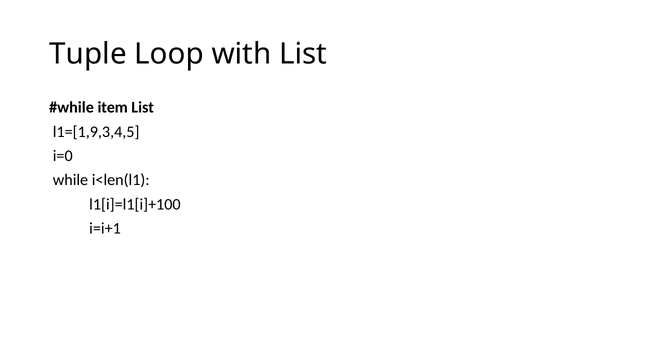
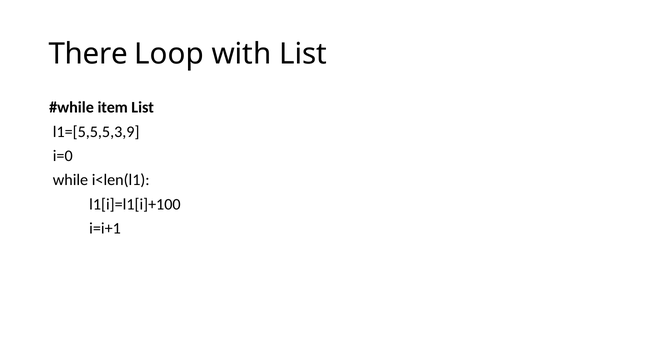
Tuple: Tuple -> There
l1=[1,9,3,4,5: l1=[1,9,3,4,5 -> l1=[5,5,5,3,9
